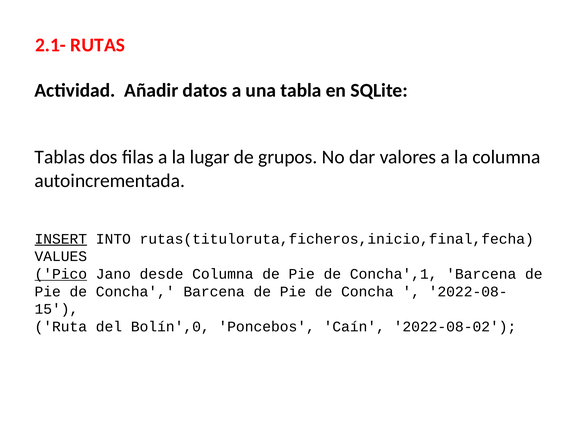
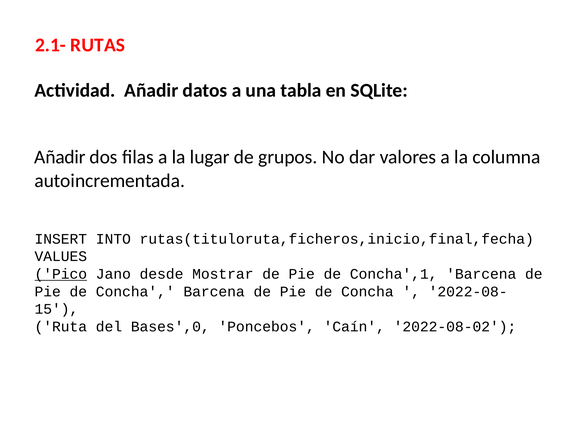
Tablas at (60, 157): Tablas -> Añadir
INSERT underline: present -> none
desde Columna: Columna -> Mostrar
Bolín',0: Bolín',0 -> Bases',0
